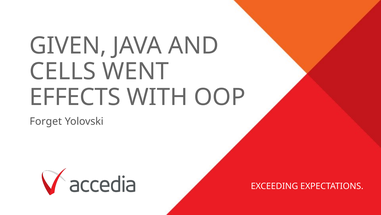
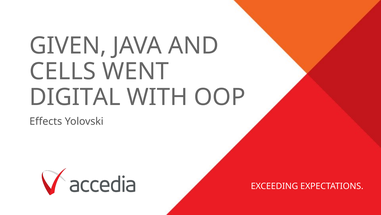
EFFECTS: EFFECTS -> DIGITAL
Forget: Forget -> Effects
